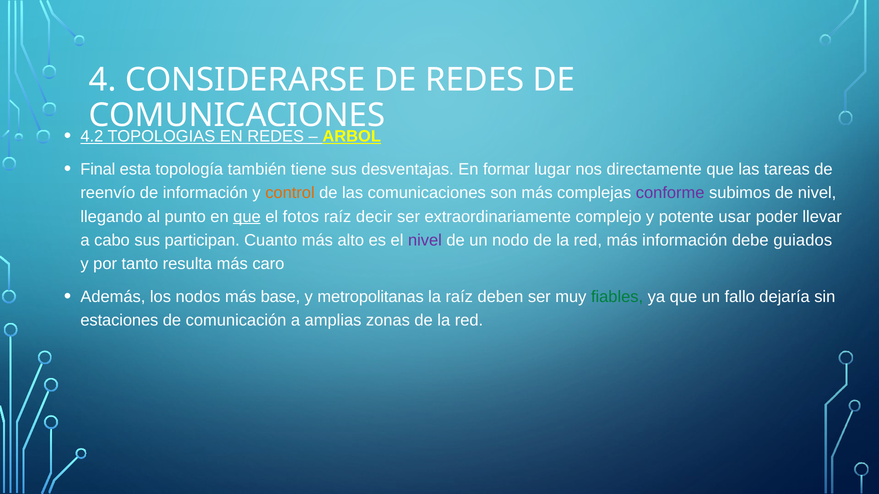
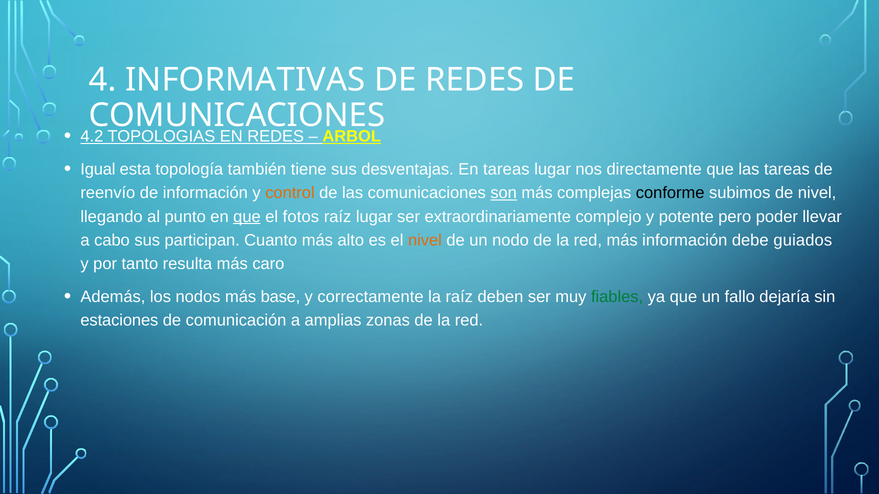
CONSIDERARSE: CONSIDERARSE -> INFORMATIVAS
Final: Final -> Igual
En formar: formar -> tareas
son underline: none -> present
conforme colour: purple -> black
raíz decir: decir -> lugar
usar: usar -> pero
nivel at (425, 240) colour: purple -> orange
metropolitanas: metropolitanas -> correctamente
